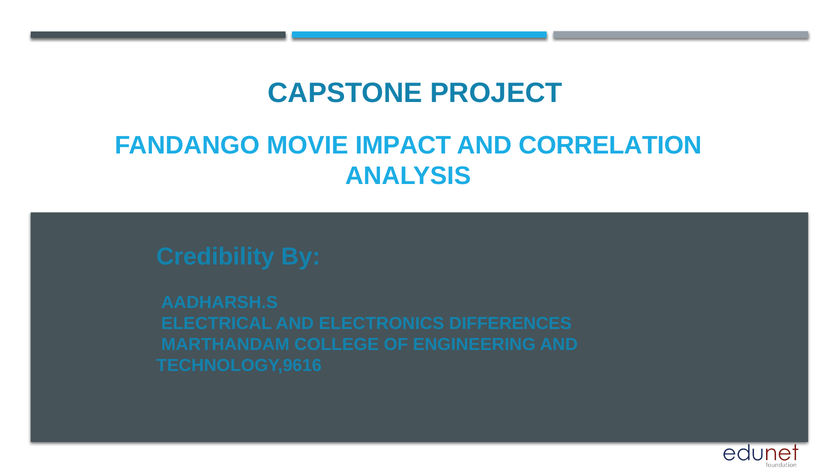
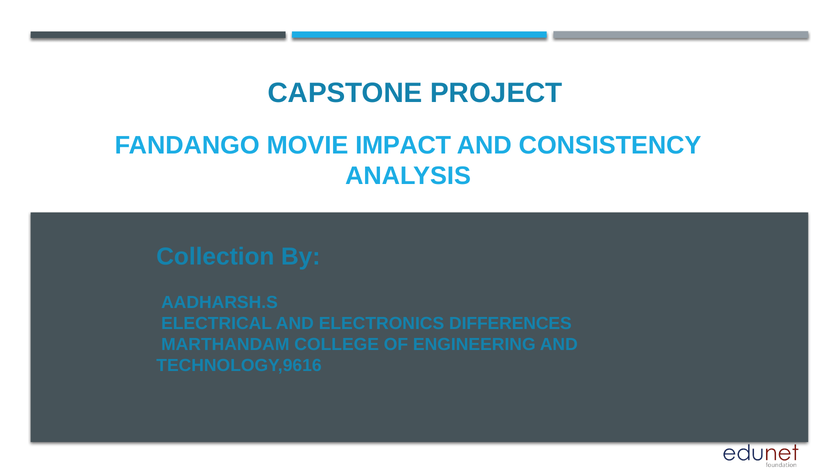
CORRELATION: CORRELATION -> CONSISTENCY
Credibility: Credibility -> Collection
